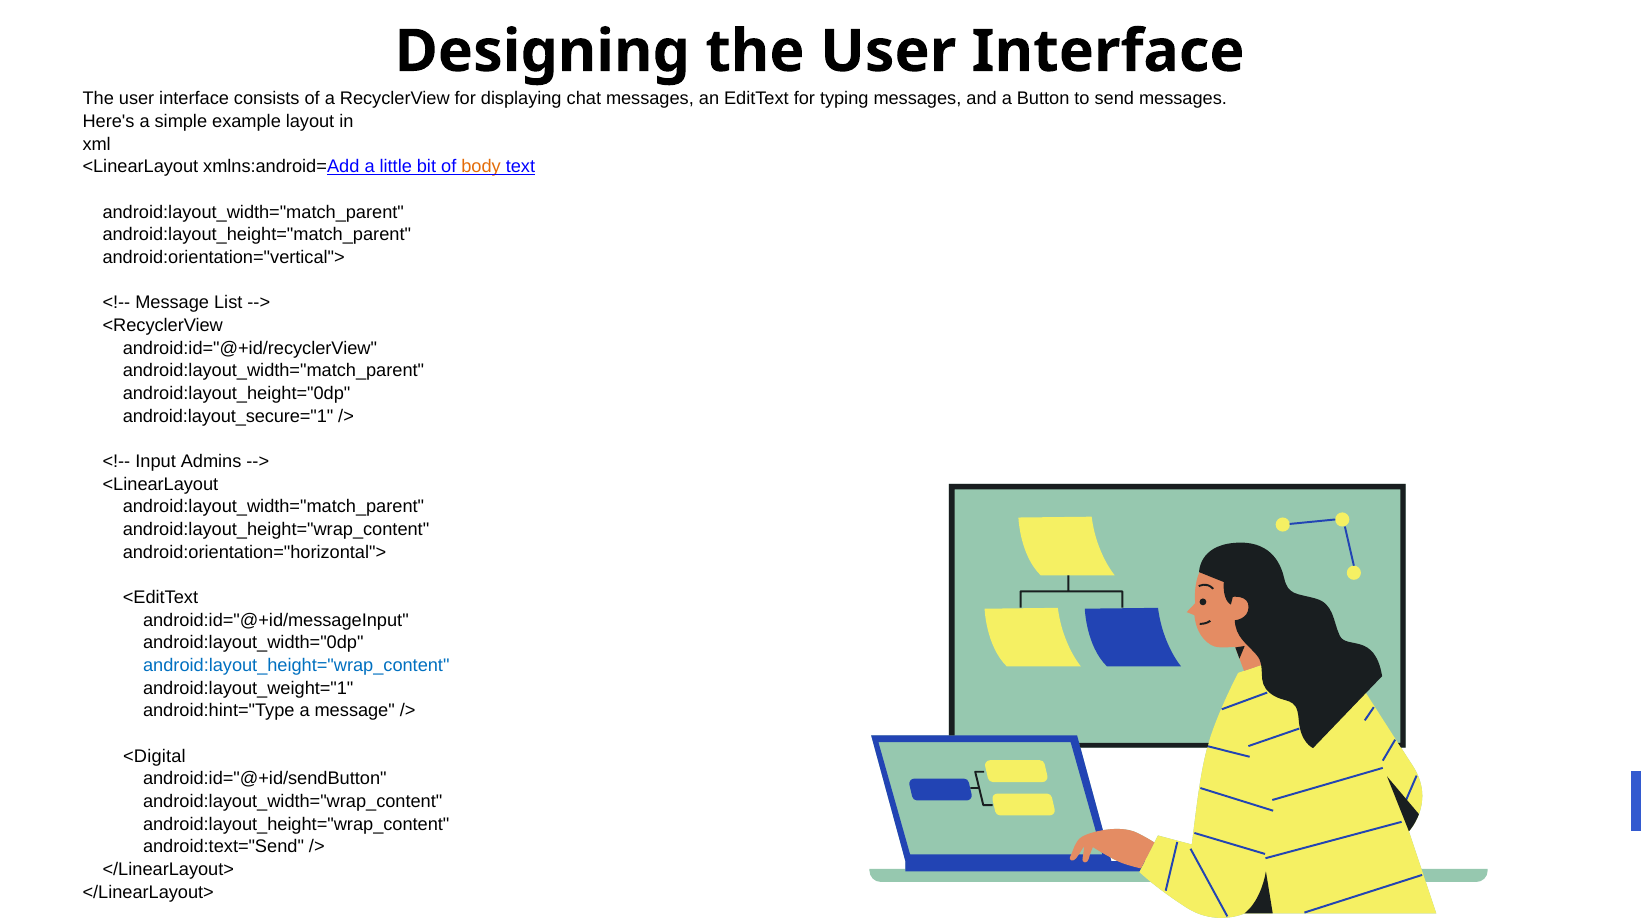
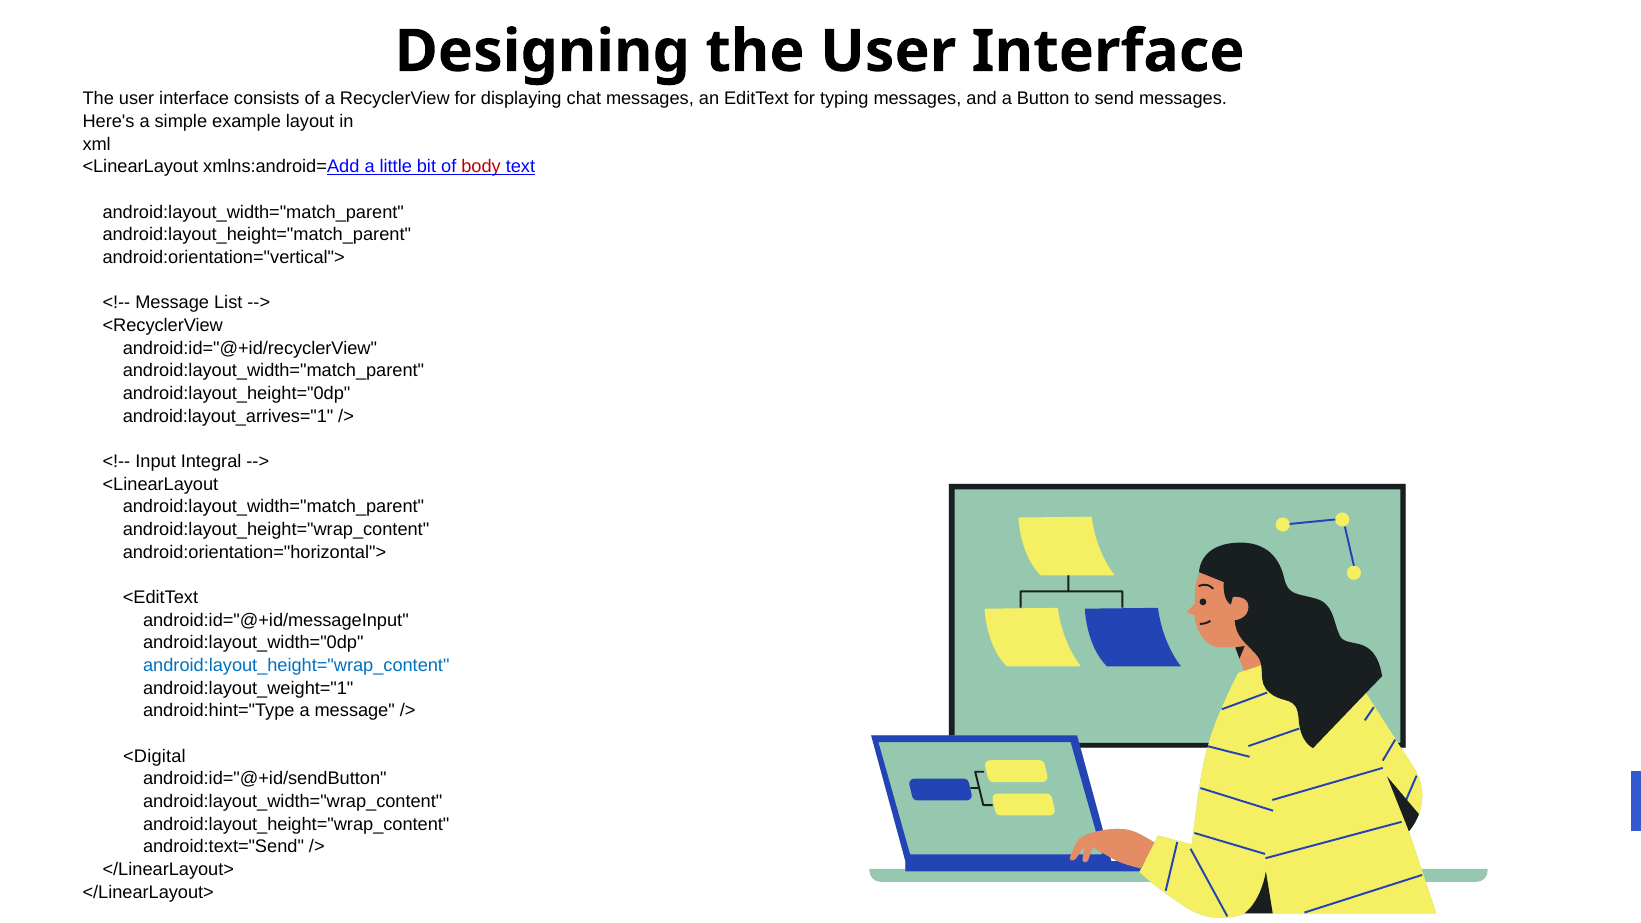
body colour: orange -> red
android:layout_secure="1: android:layout_secure="1 -> android:layout_arrives="1
Admins: Admins -> Integral
